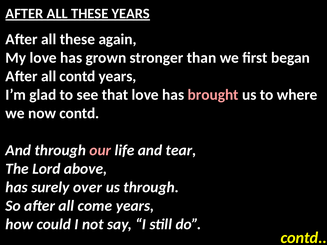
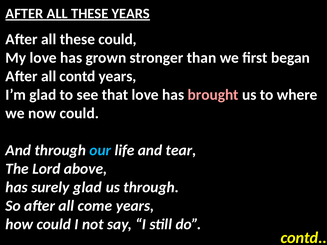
these again: again -> could
now contd: contd -> could
our colour: pink -> light blue
surely over: over -> glad
